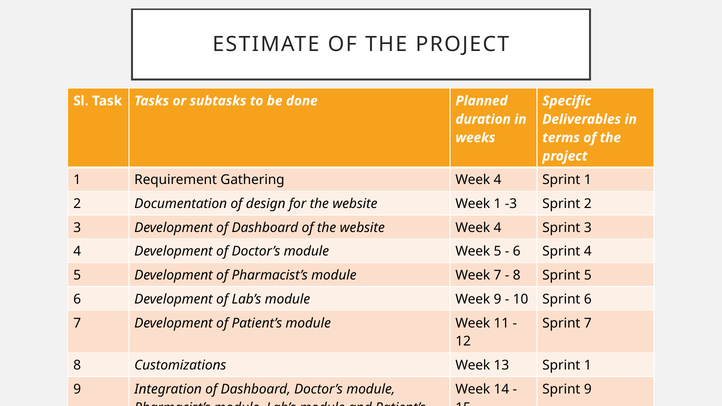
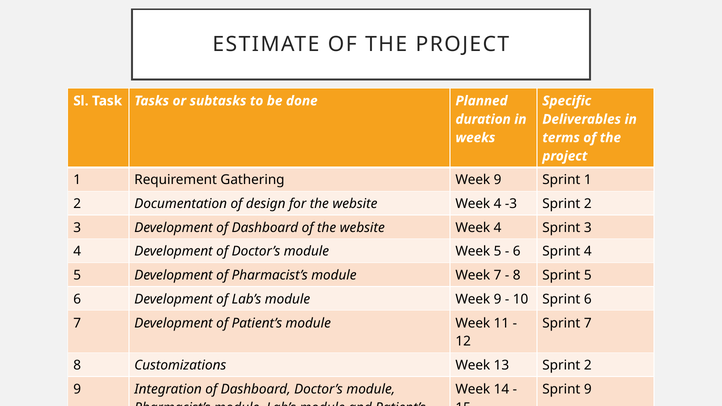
Gathering Week 4: 4 -> 9
1 at (498, 204): 1 -> 4
13 Sprint 1: 1 -> 2
